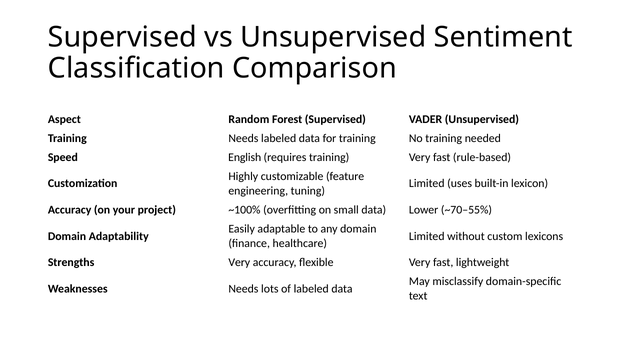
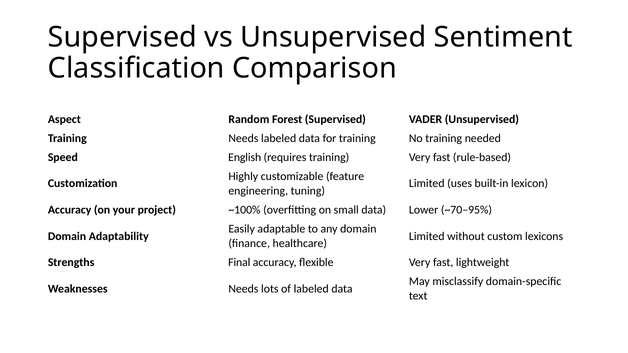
~70–55%: ~70–55% -> ~70–95%
Strengths Very: Very -> Final
